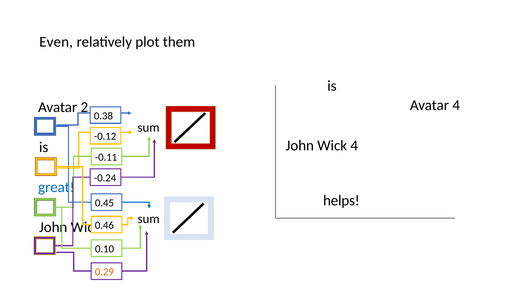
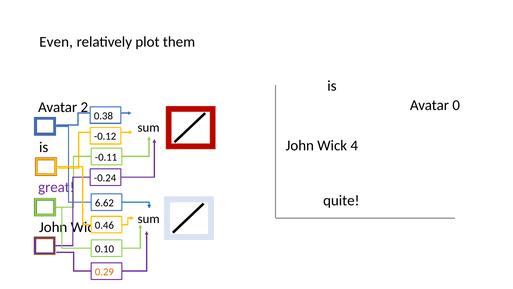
Avatar 4: 4 -> 0
great colour: blue -> purple
helps: helps -> quite
0.45: 0.45 -> 6.62
